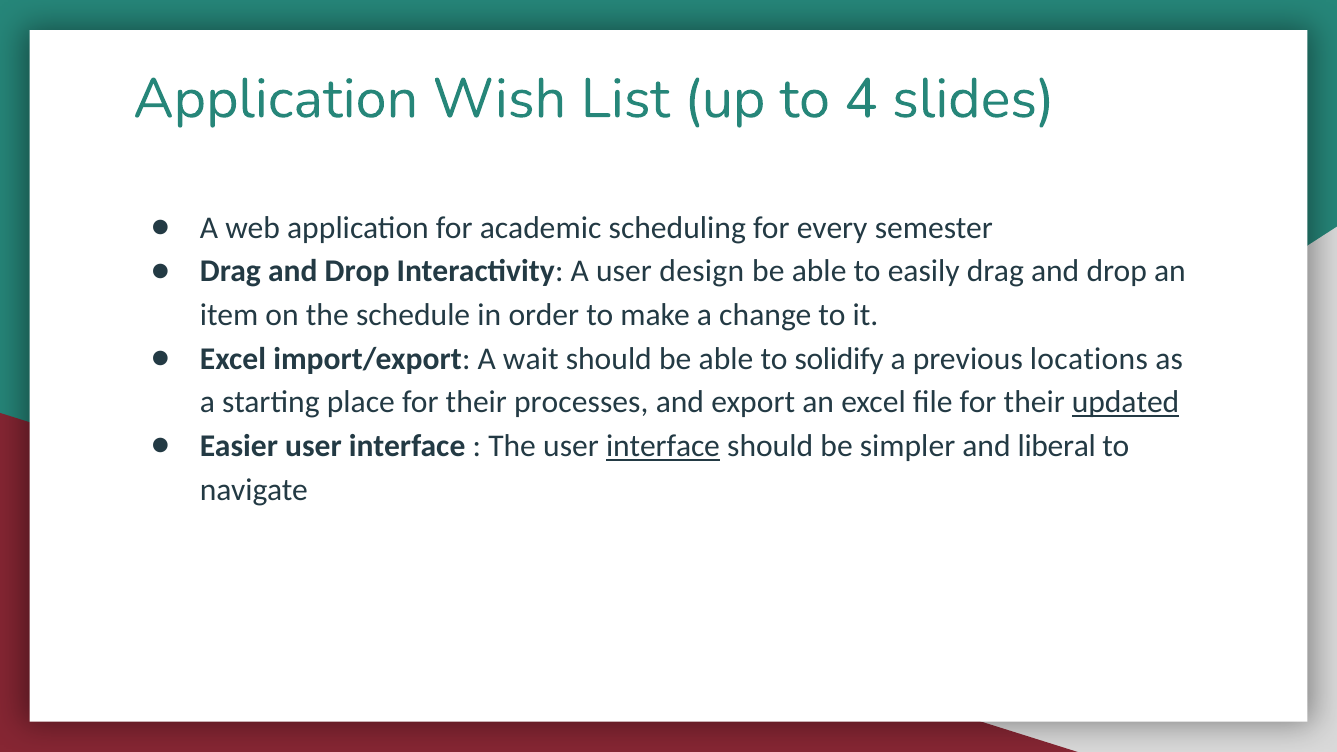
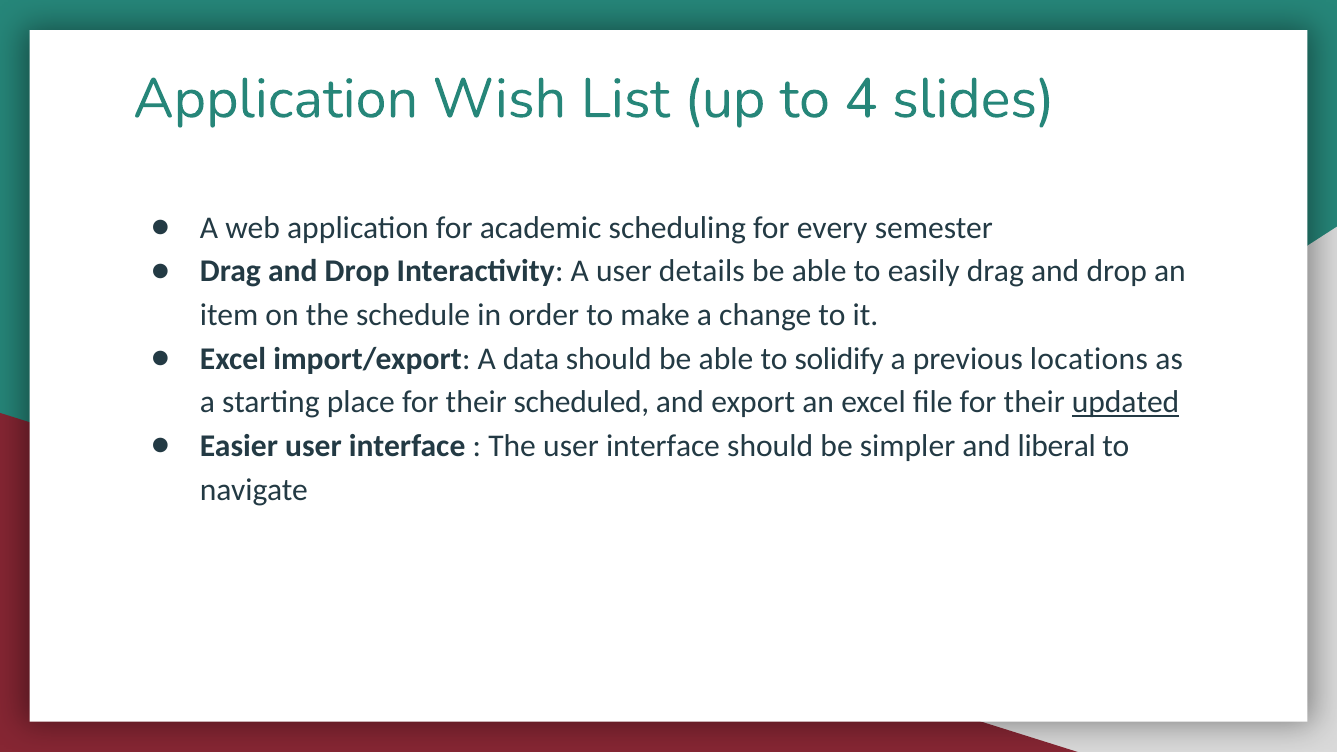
design: design -> details
wait: wait -> data
processes: processes -> scheduled
interface at (663, 446) underline: present -> none
